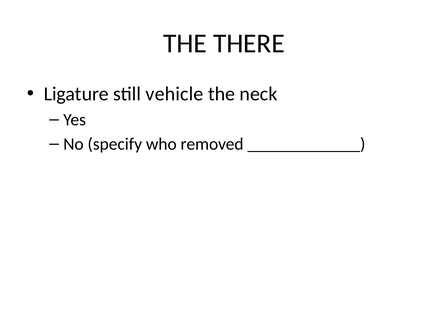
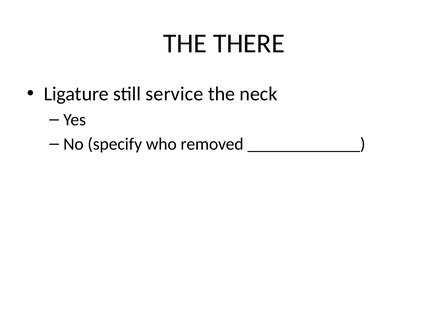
vehicle: vehicle -> service
